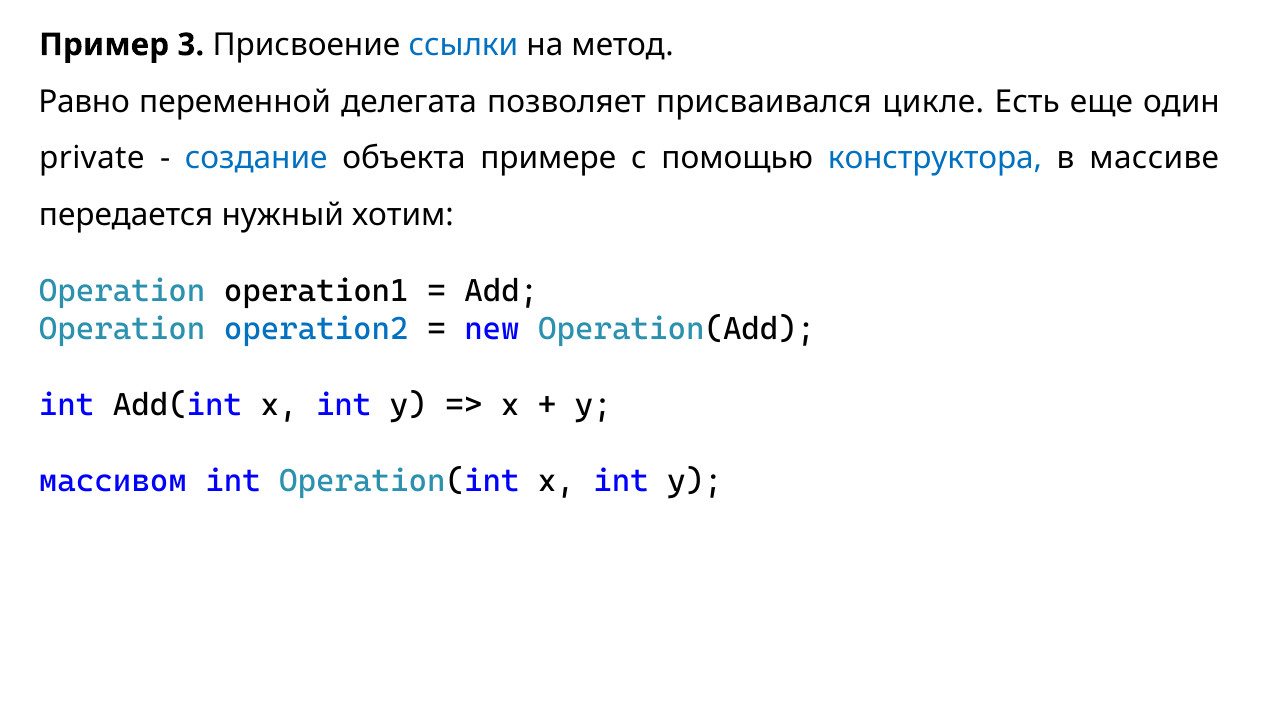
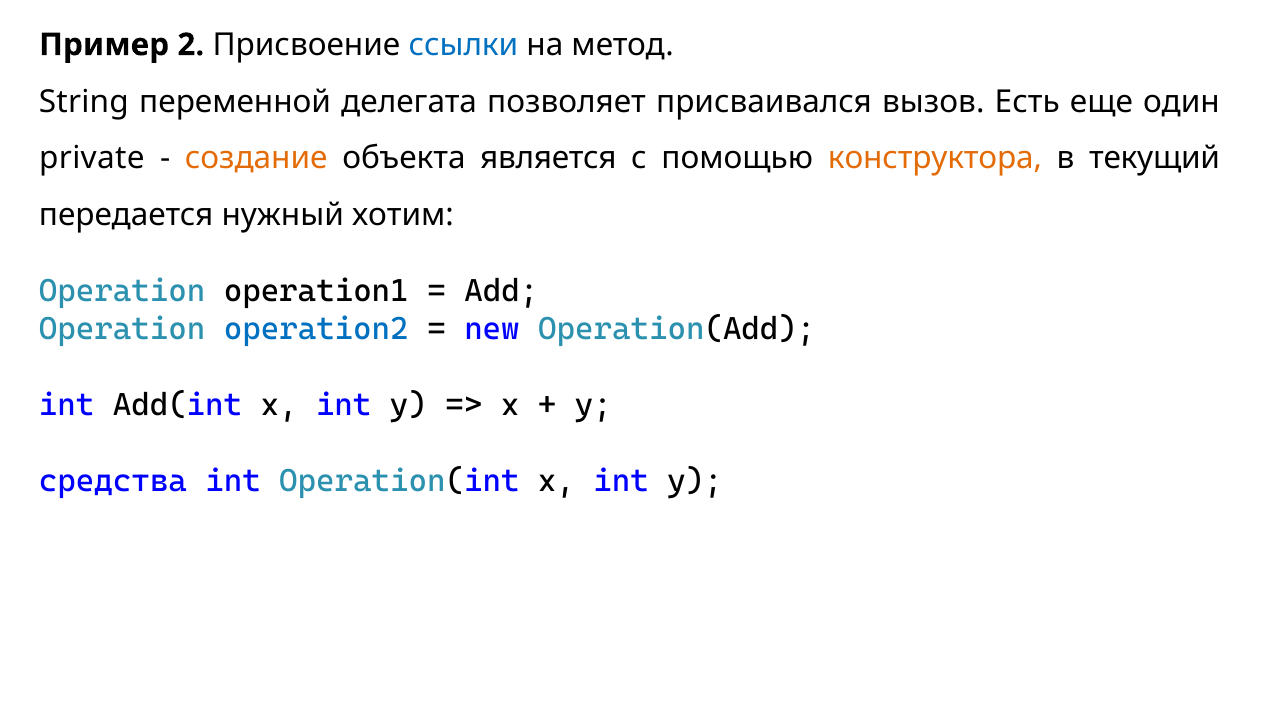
3: 3 -> 2
Равно: Равно -> String
цикле: цикле -> вызов
создание colour: blue -> orange
примере: примере -> является
конструктора colour: blue -> orange
массиве: массиве -> текущий
массивом: массивом -> средства
